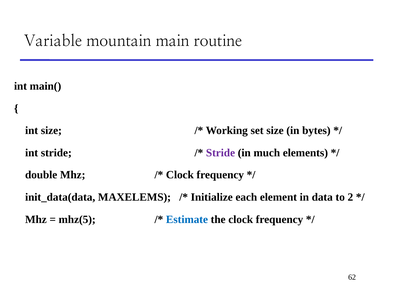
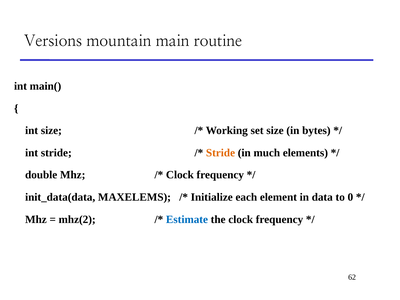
Variable: Variable -> Versions
Stride at (221, 153) colour: purple -> orange
2: 2 -> 0
mhz(5: mhz(5 -> mhz(2
